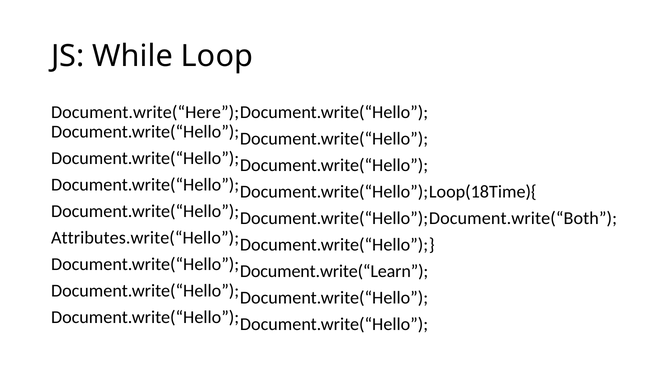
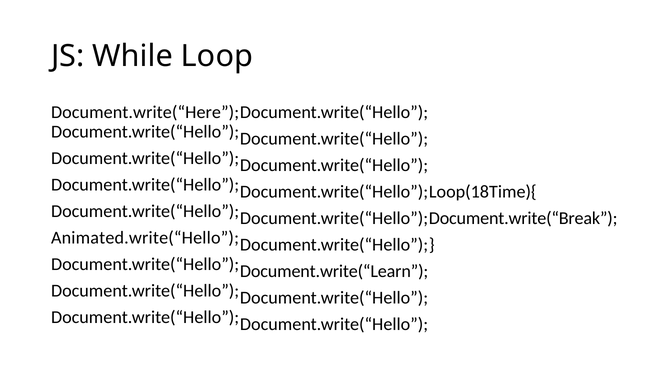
Document.write(“Both: Document.write(“Both -> Document.write(“Break
Attributes.write(“Hello: Attributes.write(“Hello -> Animated.write(“Hello
